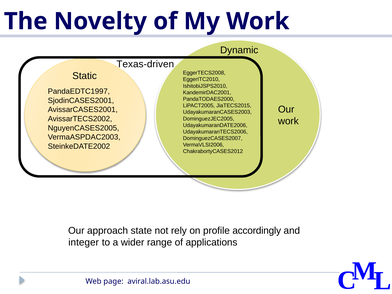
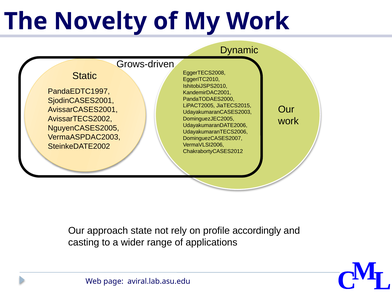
Texas-driven: Texas-driven -> Grows-driven
integer: integer -> casting
